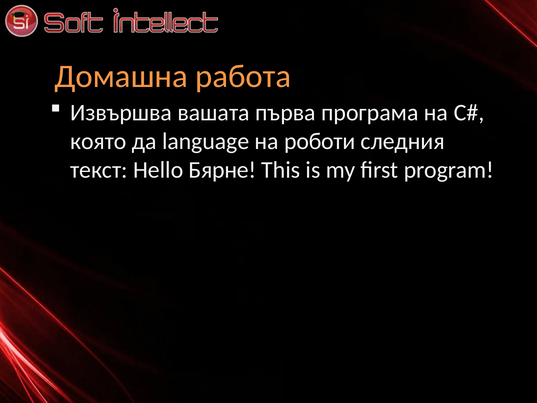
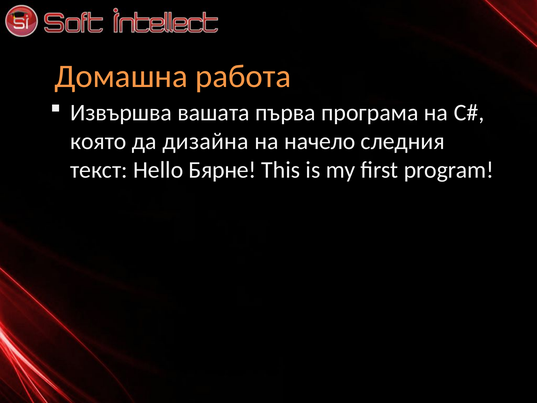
language: language -> дизайна
роботи: роботи -> начело
